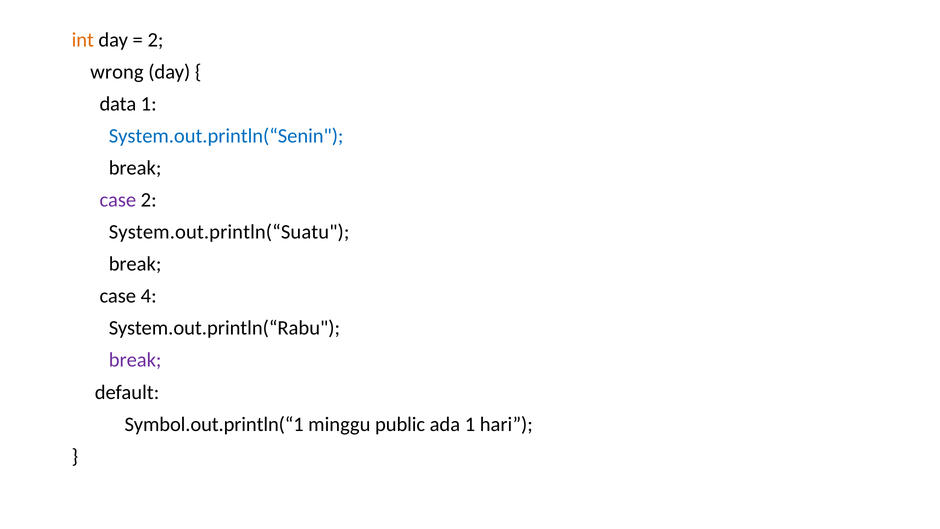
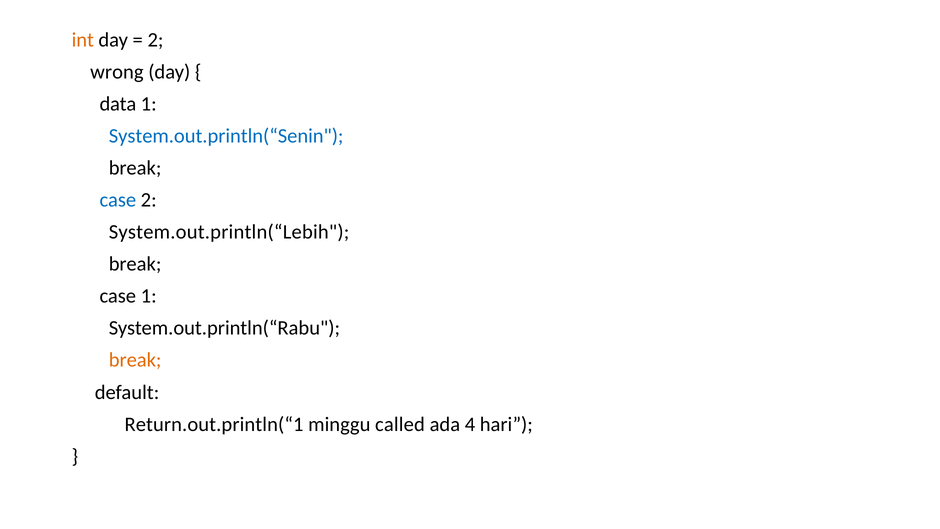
case at (118, 200) colour: purple -> blue
System.out.println(“Suatu: System.out.println(“Suatu -> System.out.println(“Lebih
case 4: 4 -> 1
break at (135, 360) colour: purple -> orange
Symbol.out.println(“1: Symbol.out.println(“1 -> Return.out.println(“1
public: public -> called
ada 1: 1 -> 4
